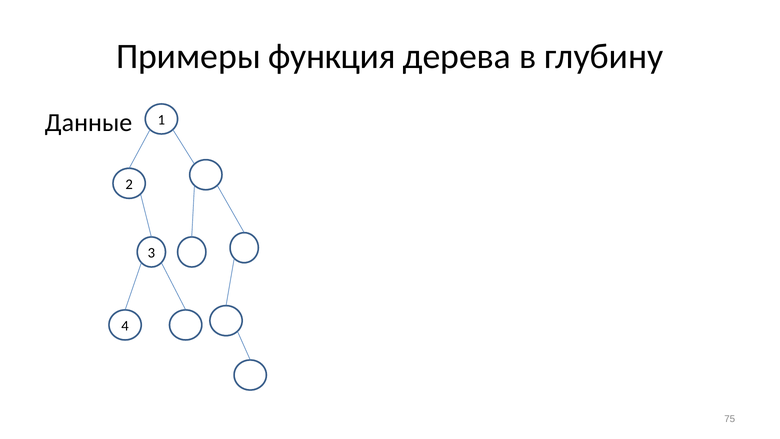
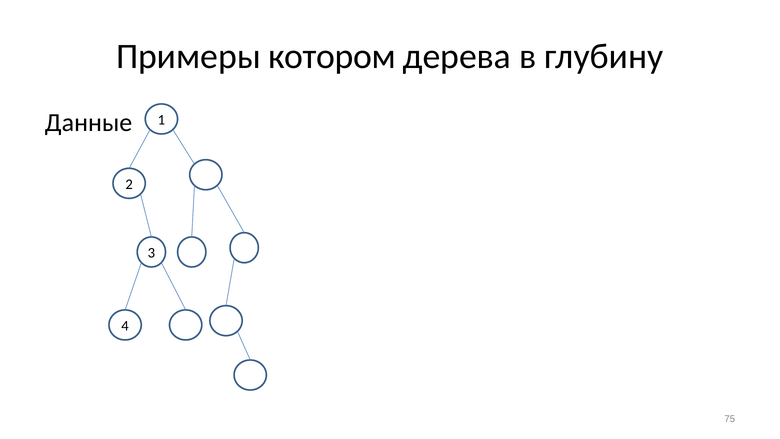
функция: функция -> котором
